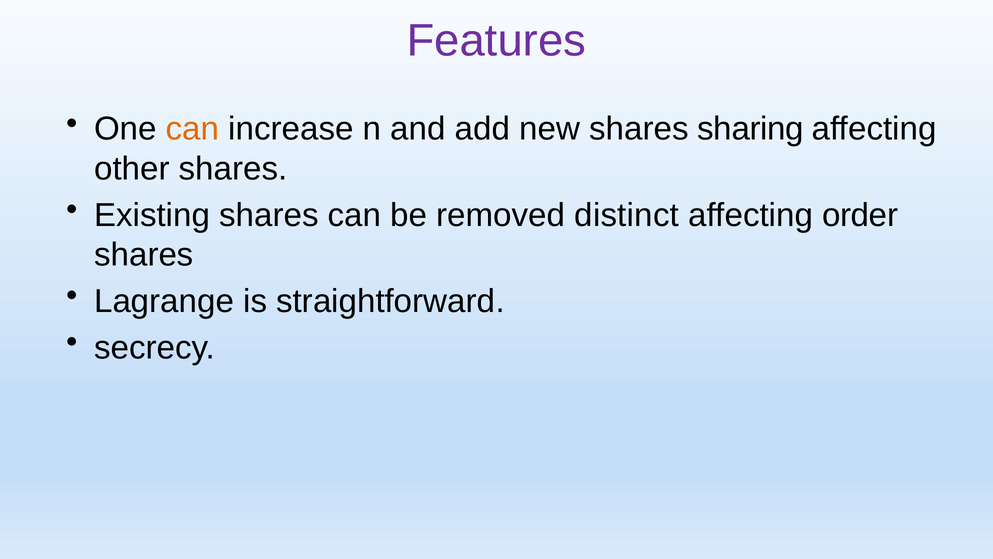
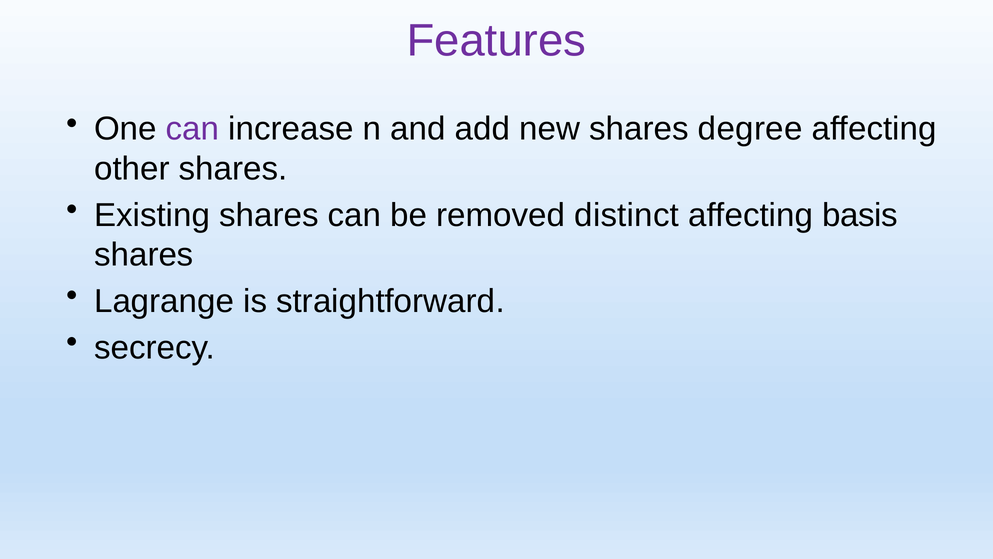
can at (193, 129) colour: orange -> purple
sharing: sharing -> degree
order: order -> basis
